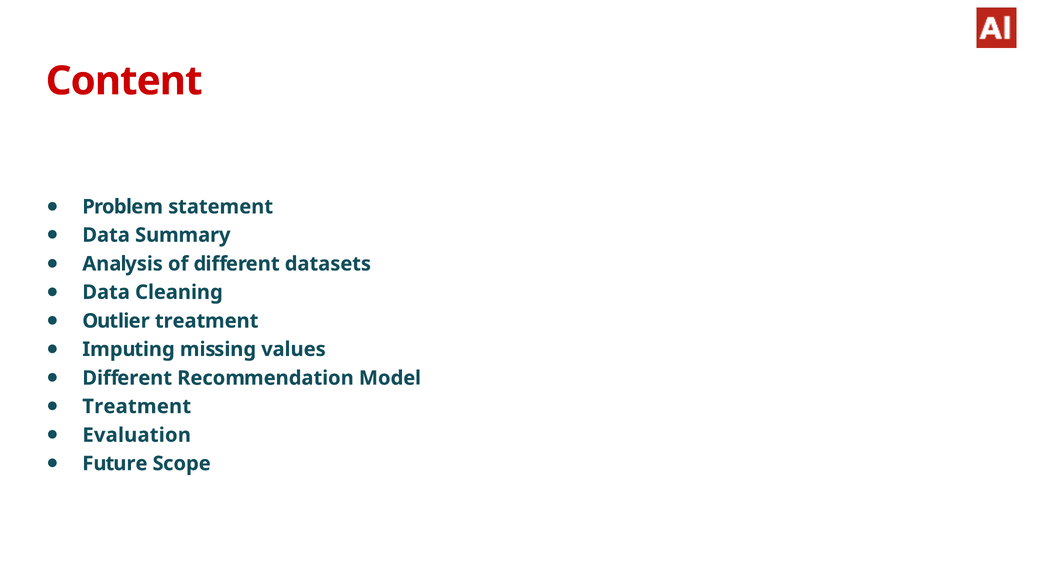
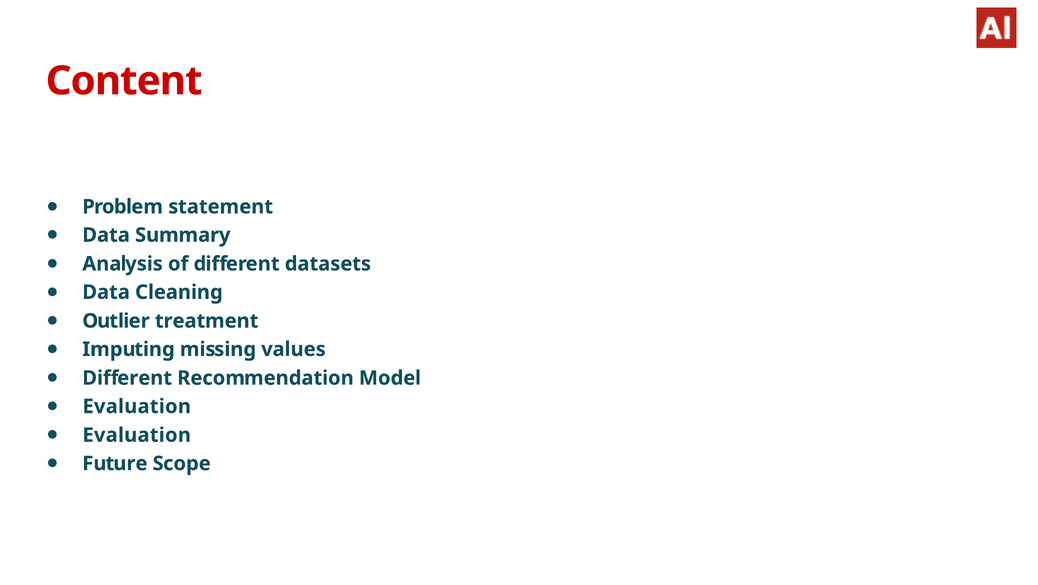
Treatment at (137, 407): Treatment -> Evaluation
